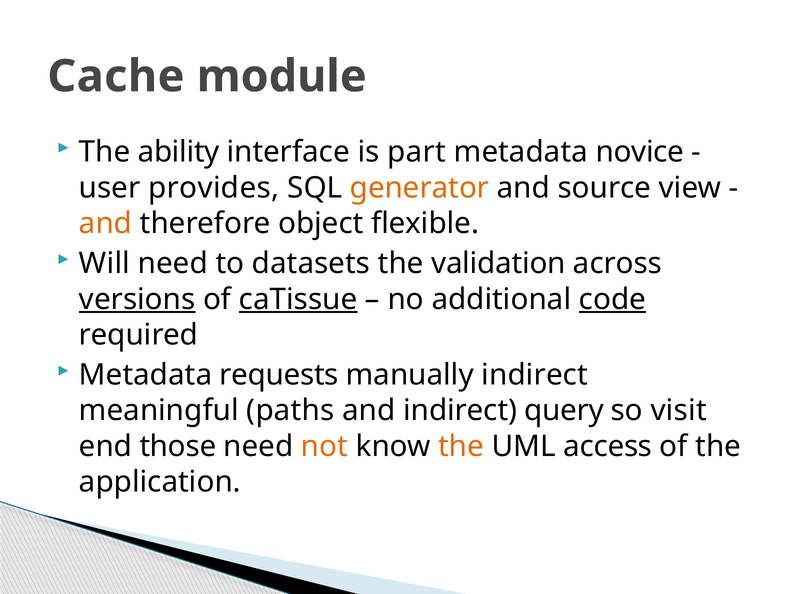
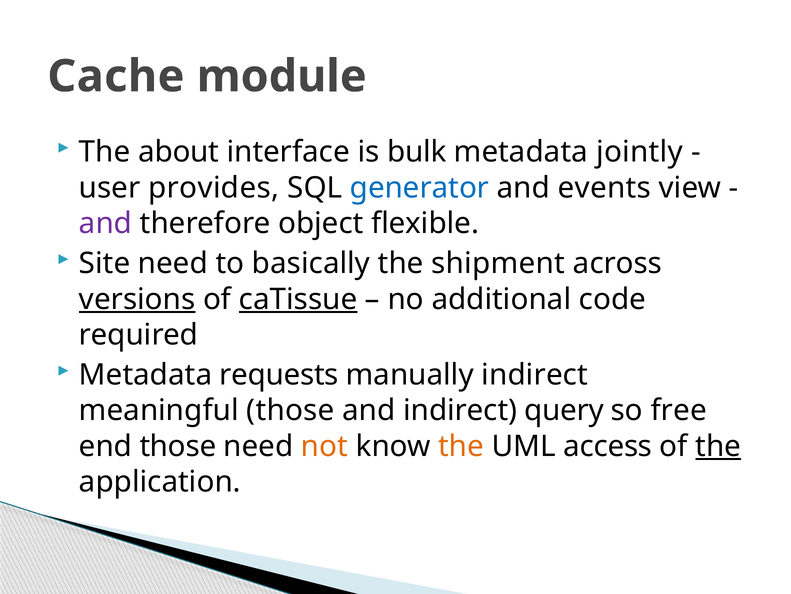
ability: ability -> about
part: part -> bulk
novice: novice -> jointly
generator colour: orange -> blue
source: source -> events
and at (106, 223) colour: orange -> purple
Will: Will -> Site
datasets: datasets -> basically
validation: validation -> shipment
code underline: present -> none
meaningful paths: paths -> those
visit: visit -> free
the at (718, 446) underline: none -> present
